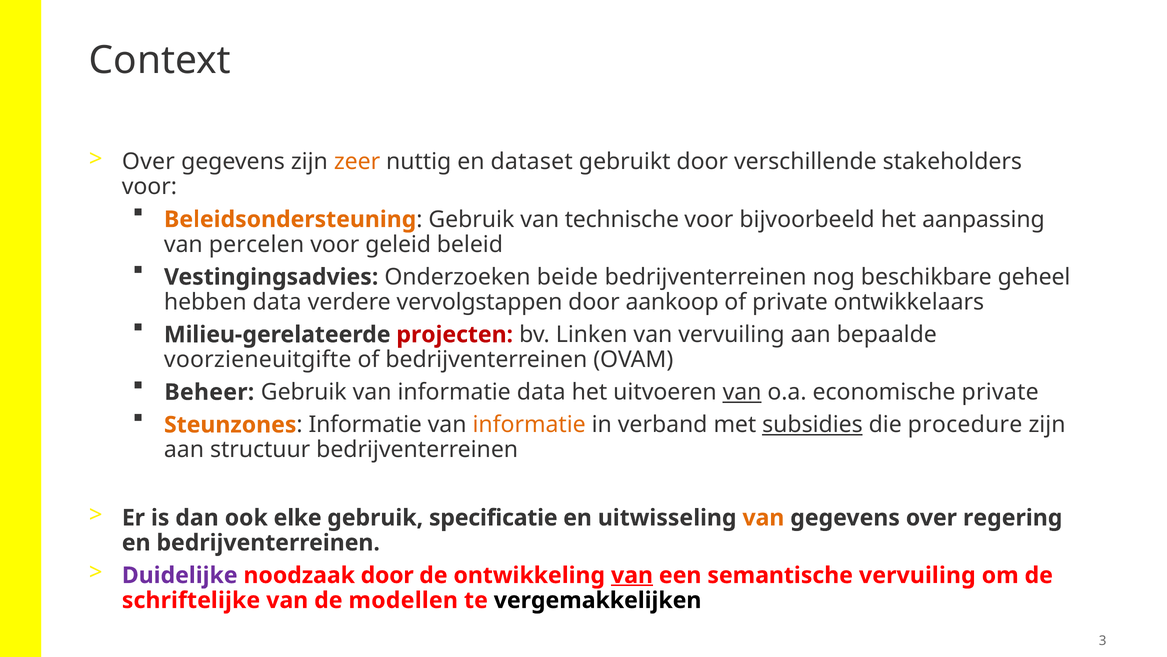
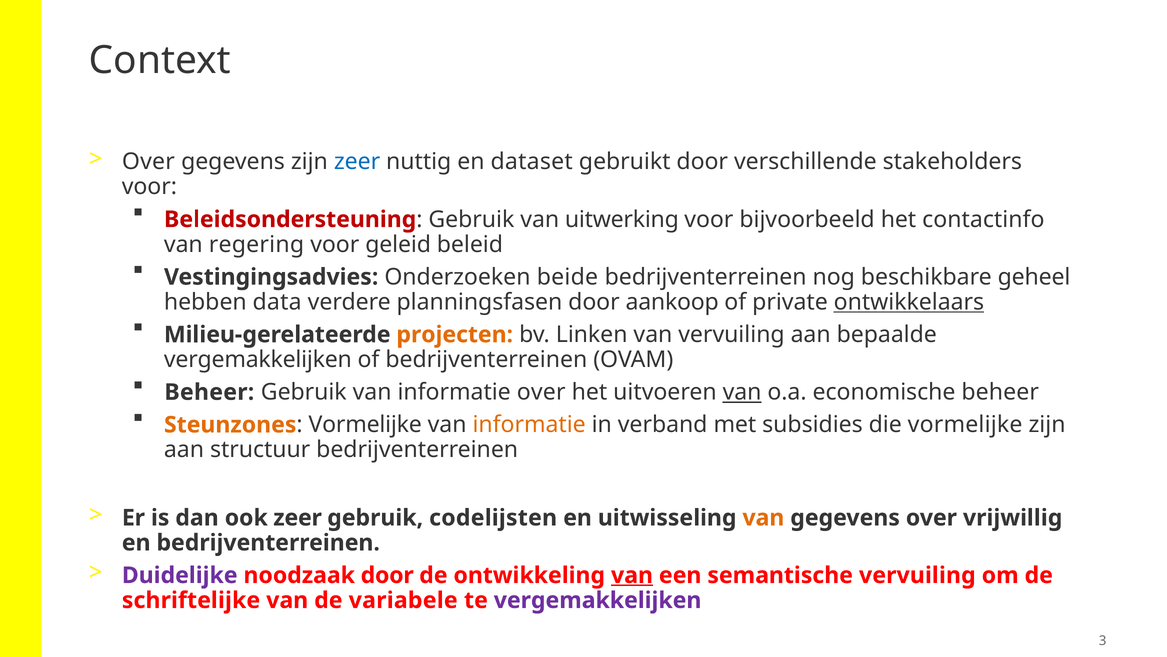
zeer at (357, 162) colour: orange -> blue
Beleidsondersteuning colour: orange -> red
technische: technische -> uitwerking
aanpassing: aanpassing -> contactinfo
percelen: percelen -> regering
vervolgstappen: vervolgstappen -> planningsfasen
ontwikkelaars underline: none -> present
projecten colour: red -> orange
voorzieneuitgifte at (258, 359): voorzieneuitgifte -> vergemakkelijken
informatie data: data -> over
economische private: private -> beheer
Informatie at (365, 424): Informatie -> Vormelijke
subsidies underline: present -> none
die procedure: procedure -> vormelijke
ook elke: elke -> zeer
specificatie: specificatie -> codelijsten
regering: regering -> vrijwillig
modellen: modellen -> variabele
vergemakkelijken at (598, 600) colour: black -> purple
